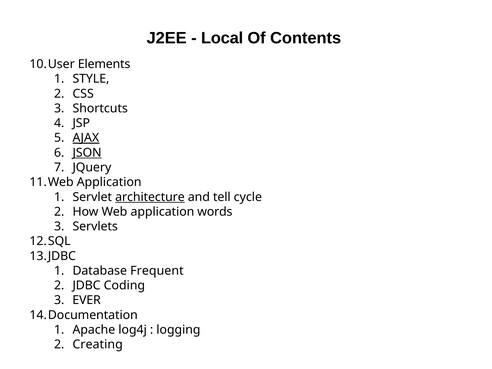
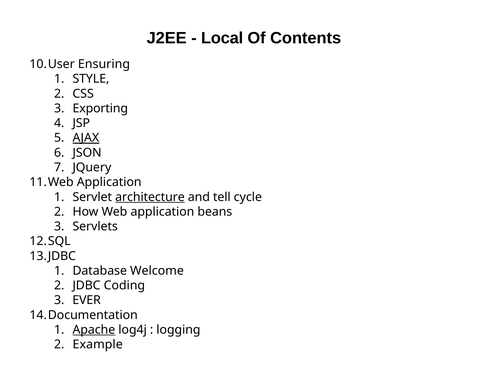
Elements: Elements -> Ensuring
Shortcuts: Shortcuts -> Exporting
JSON underline: present -> none
words: words -> beans
Frequent: Frequent -> Welcome
Apache underline: none -> present
Creating: Creating -> Example
